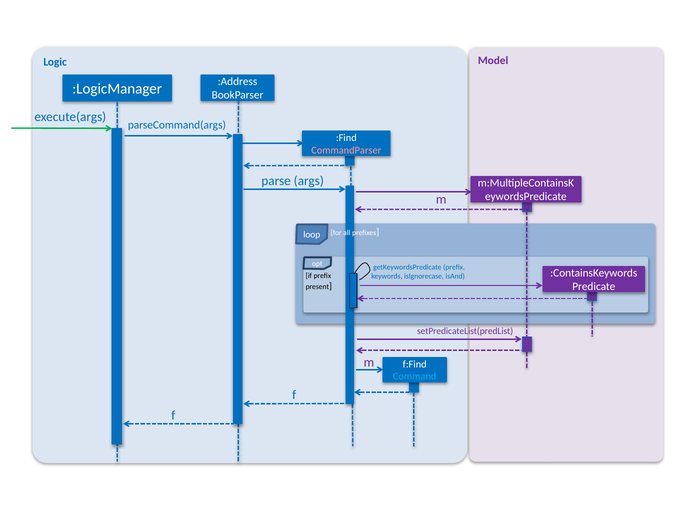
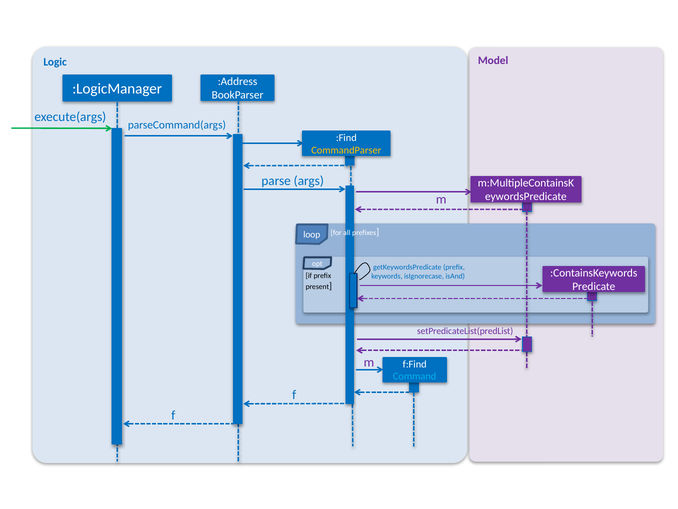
CommandParser colour: pink -> yellow
